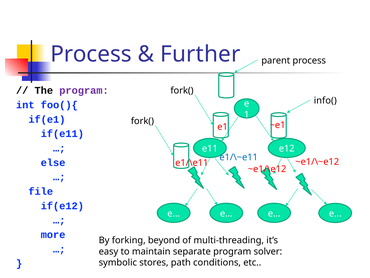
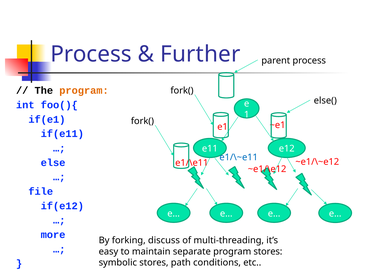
program at (84, 90) colour: purple -> orange
info(: info( -> else(
beyond: beyond -> discuss
program solver: solver -> stores
